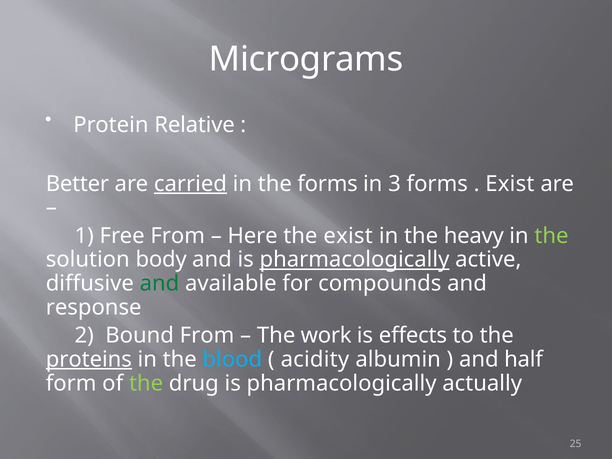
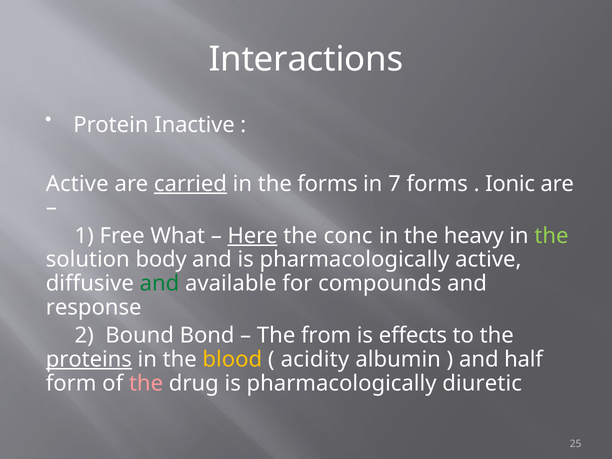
Micrograms: Micrograms -> Interactions
Relative: Relative -> Inactive
Better at (77, 184): Better -> Active
3: 3 -> 7
Exist at (510, 184): Exist -> Ionic
Free From: From -> What
Here underline: none -> present
the exist: exist -> conc
pharmacologically at (354, 260) underline: present -> none
Bound From: From -> Bond
work: work -> from
blood colour: light blue -> yellow
the at (146, 383) colour: light green -> pink
actually: actually -> diuretic
